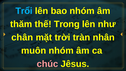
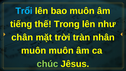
bao nhóm: nhóm -> muôn
thăm: thăm -> tiếng
muôn nhóm: nhóm -> muôn
chúc colour: pink -> light green
